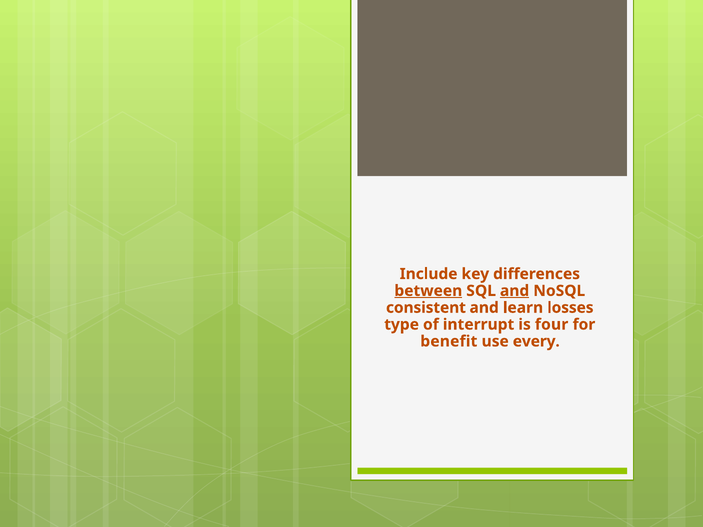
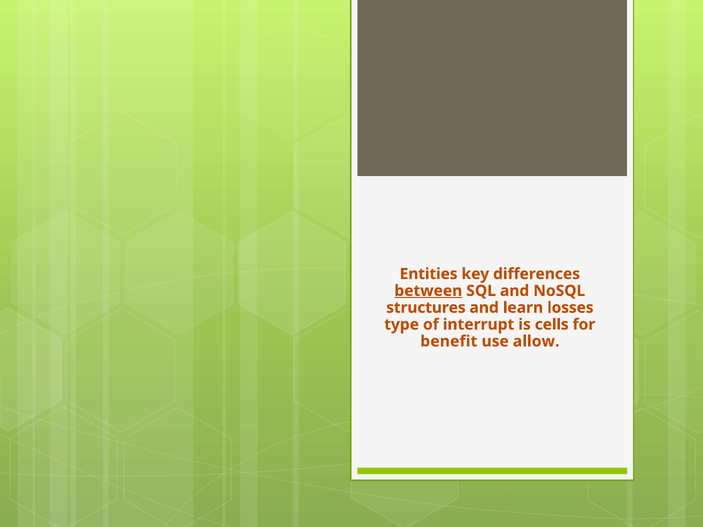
Include: Include -> Entities
and at (515, 291) underline: present -> none
consistent: consistent -> structures
four: four -> cells
every: every -> allow
